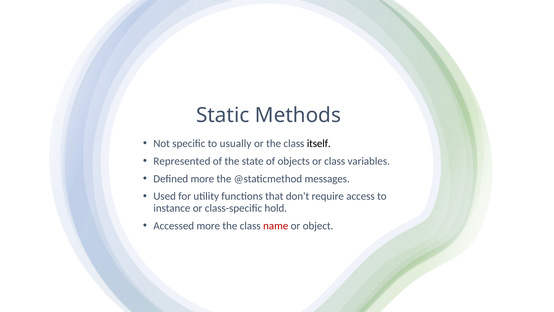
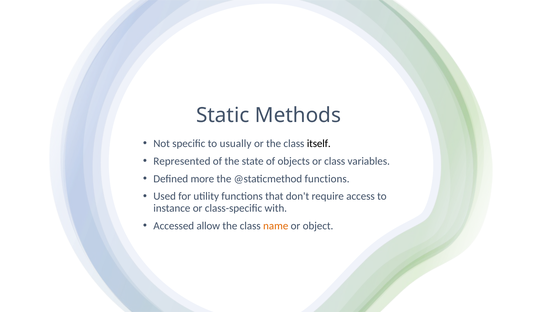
@staticmethod messages: messages -> functions
hold: hold -> with
Accessed more: more -> allow
name colour: red -> orange
